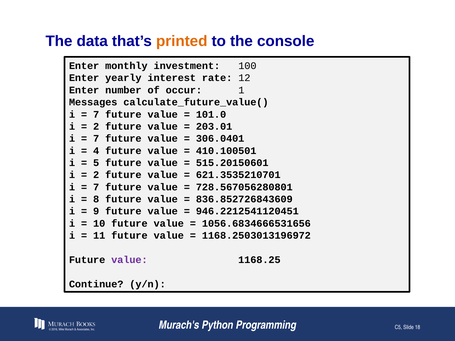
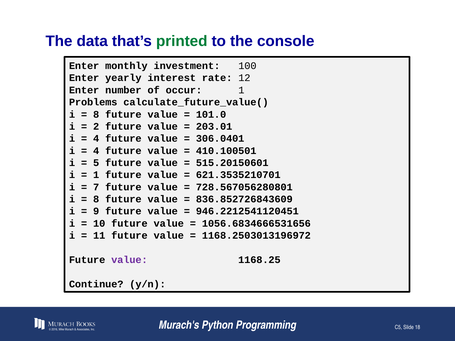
printed colour: orange -> green
Messages: Messages -> Problems
7 at (96, 114): 7 -> 8
7 at (96, 139): 7 -> 4
2 at (96, 175): 2 -> 1
